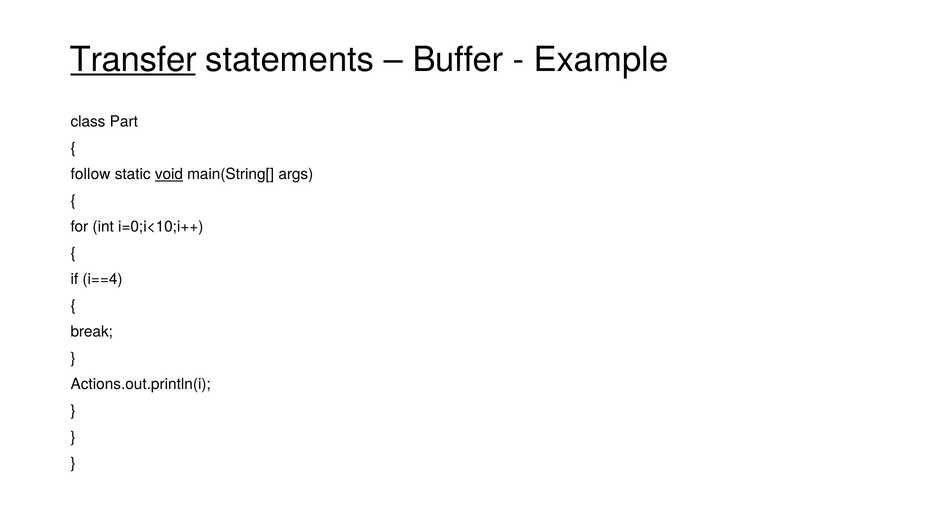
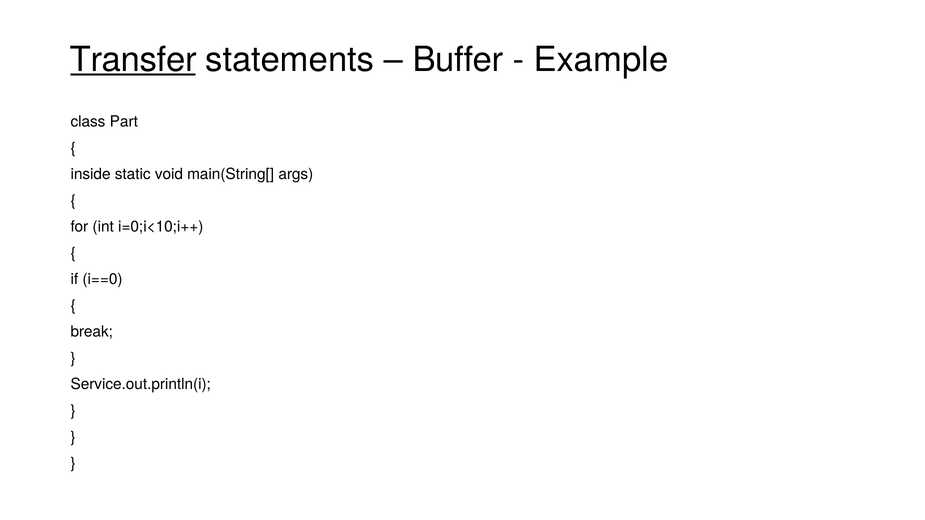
follow: follow -> inside
void underline: present -> none
i==4: i==4 -> i==0
Actions.out.println(i: Actions.out.println(i -> Service.out.println(i
